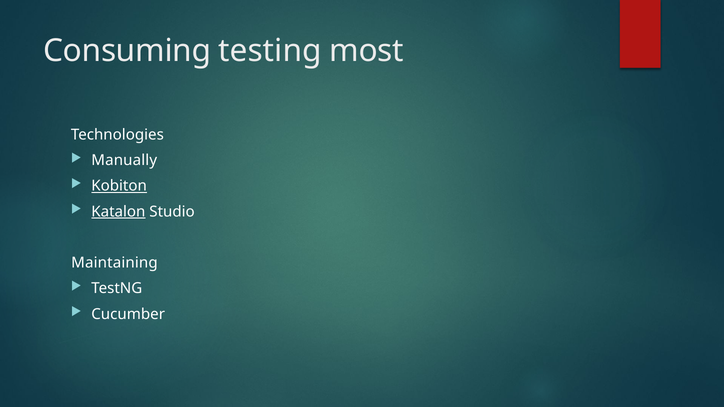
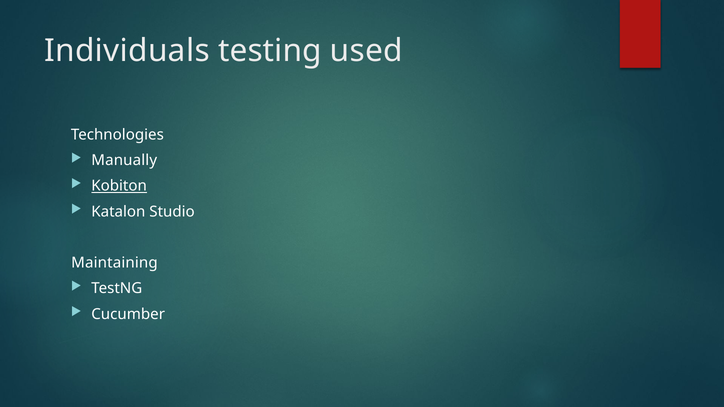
Consuming: Consuming -> Individuals
most: most -> used
Katalon underline: present -> none
